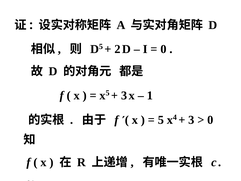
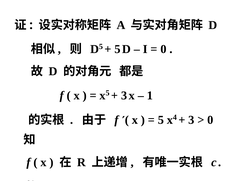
2 at (117, 49): 2 -> 5
